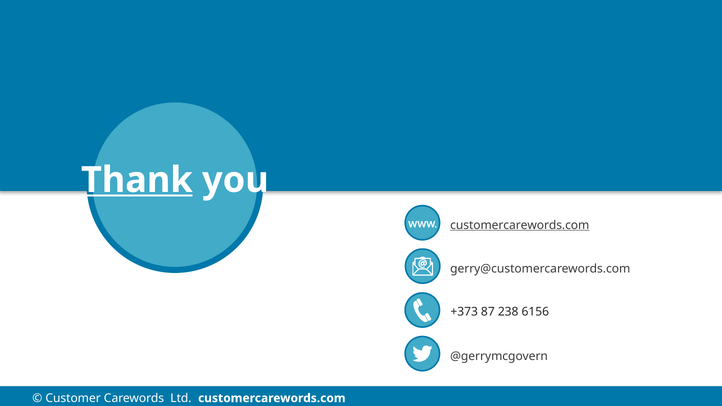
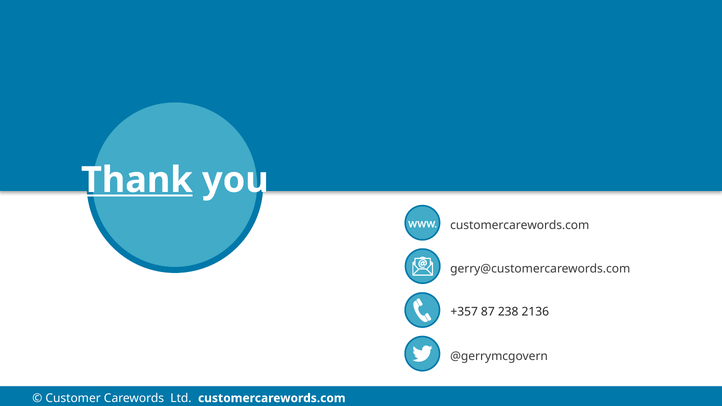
customercarewords.com at (520, 225) underline: present -> none
+373: +373 -> +357
6156: 6156 -> 2136
